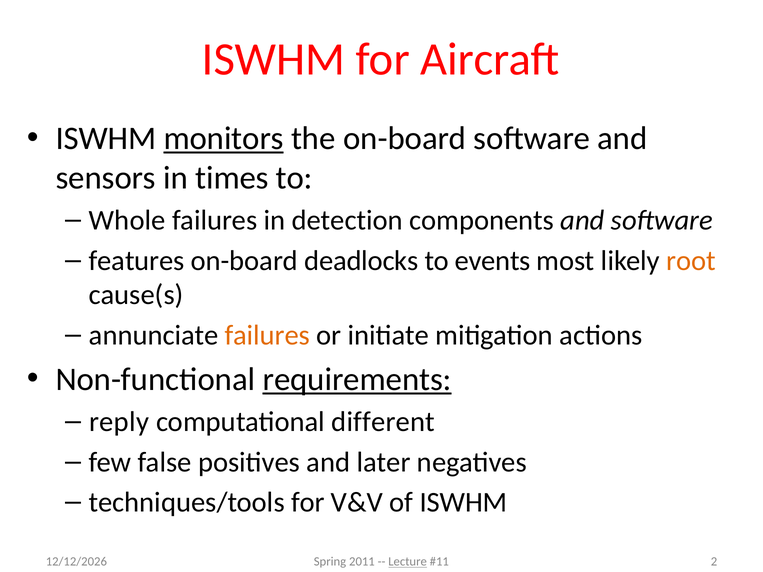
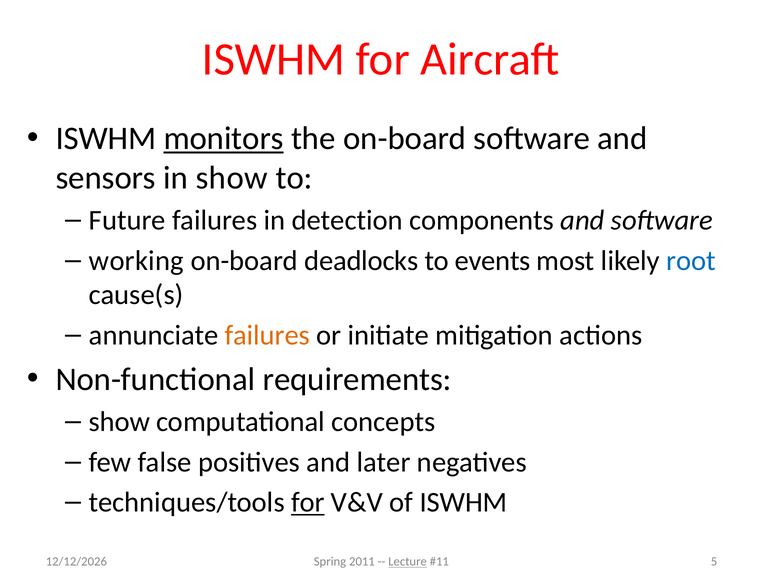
in times: times -> show
Whole: Whole -> Future
features: features -> working
root colour: orange -> blue
requirements underline: present -> none
reply at (119, 422): reply -> show
different: different -> concepts
for at (308, 503) underline: none -> present
2: 2 -> 5
